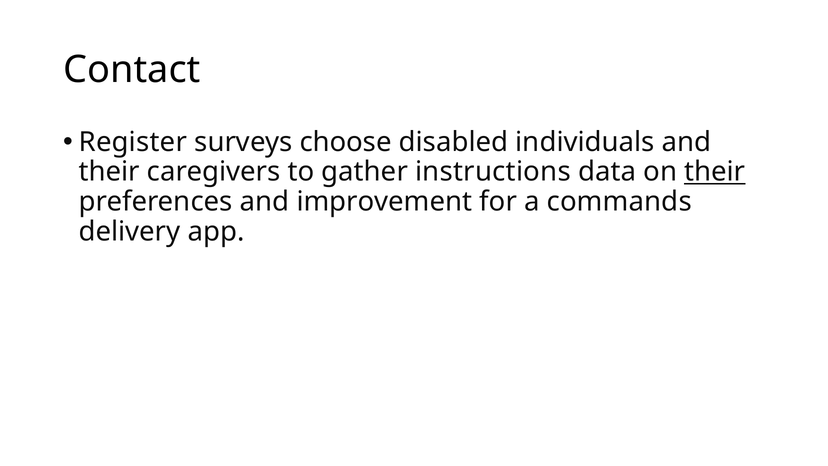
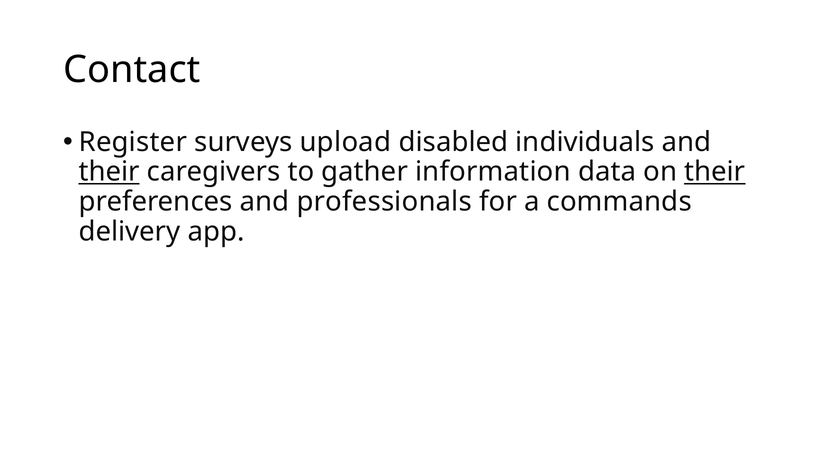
choose: choose -> upload
their at (109, 172) underline: none -> present
instructions: instructions -> information
improvement: improvement -> professionals
